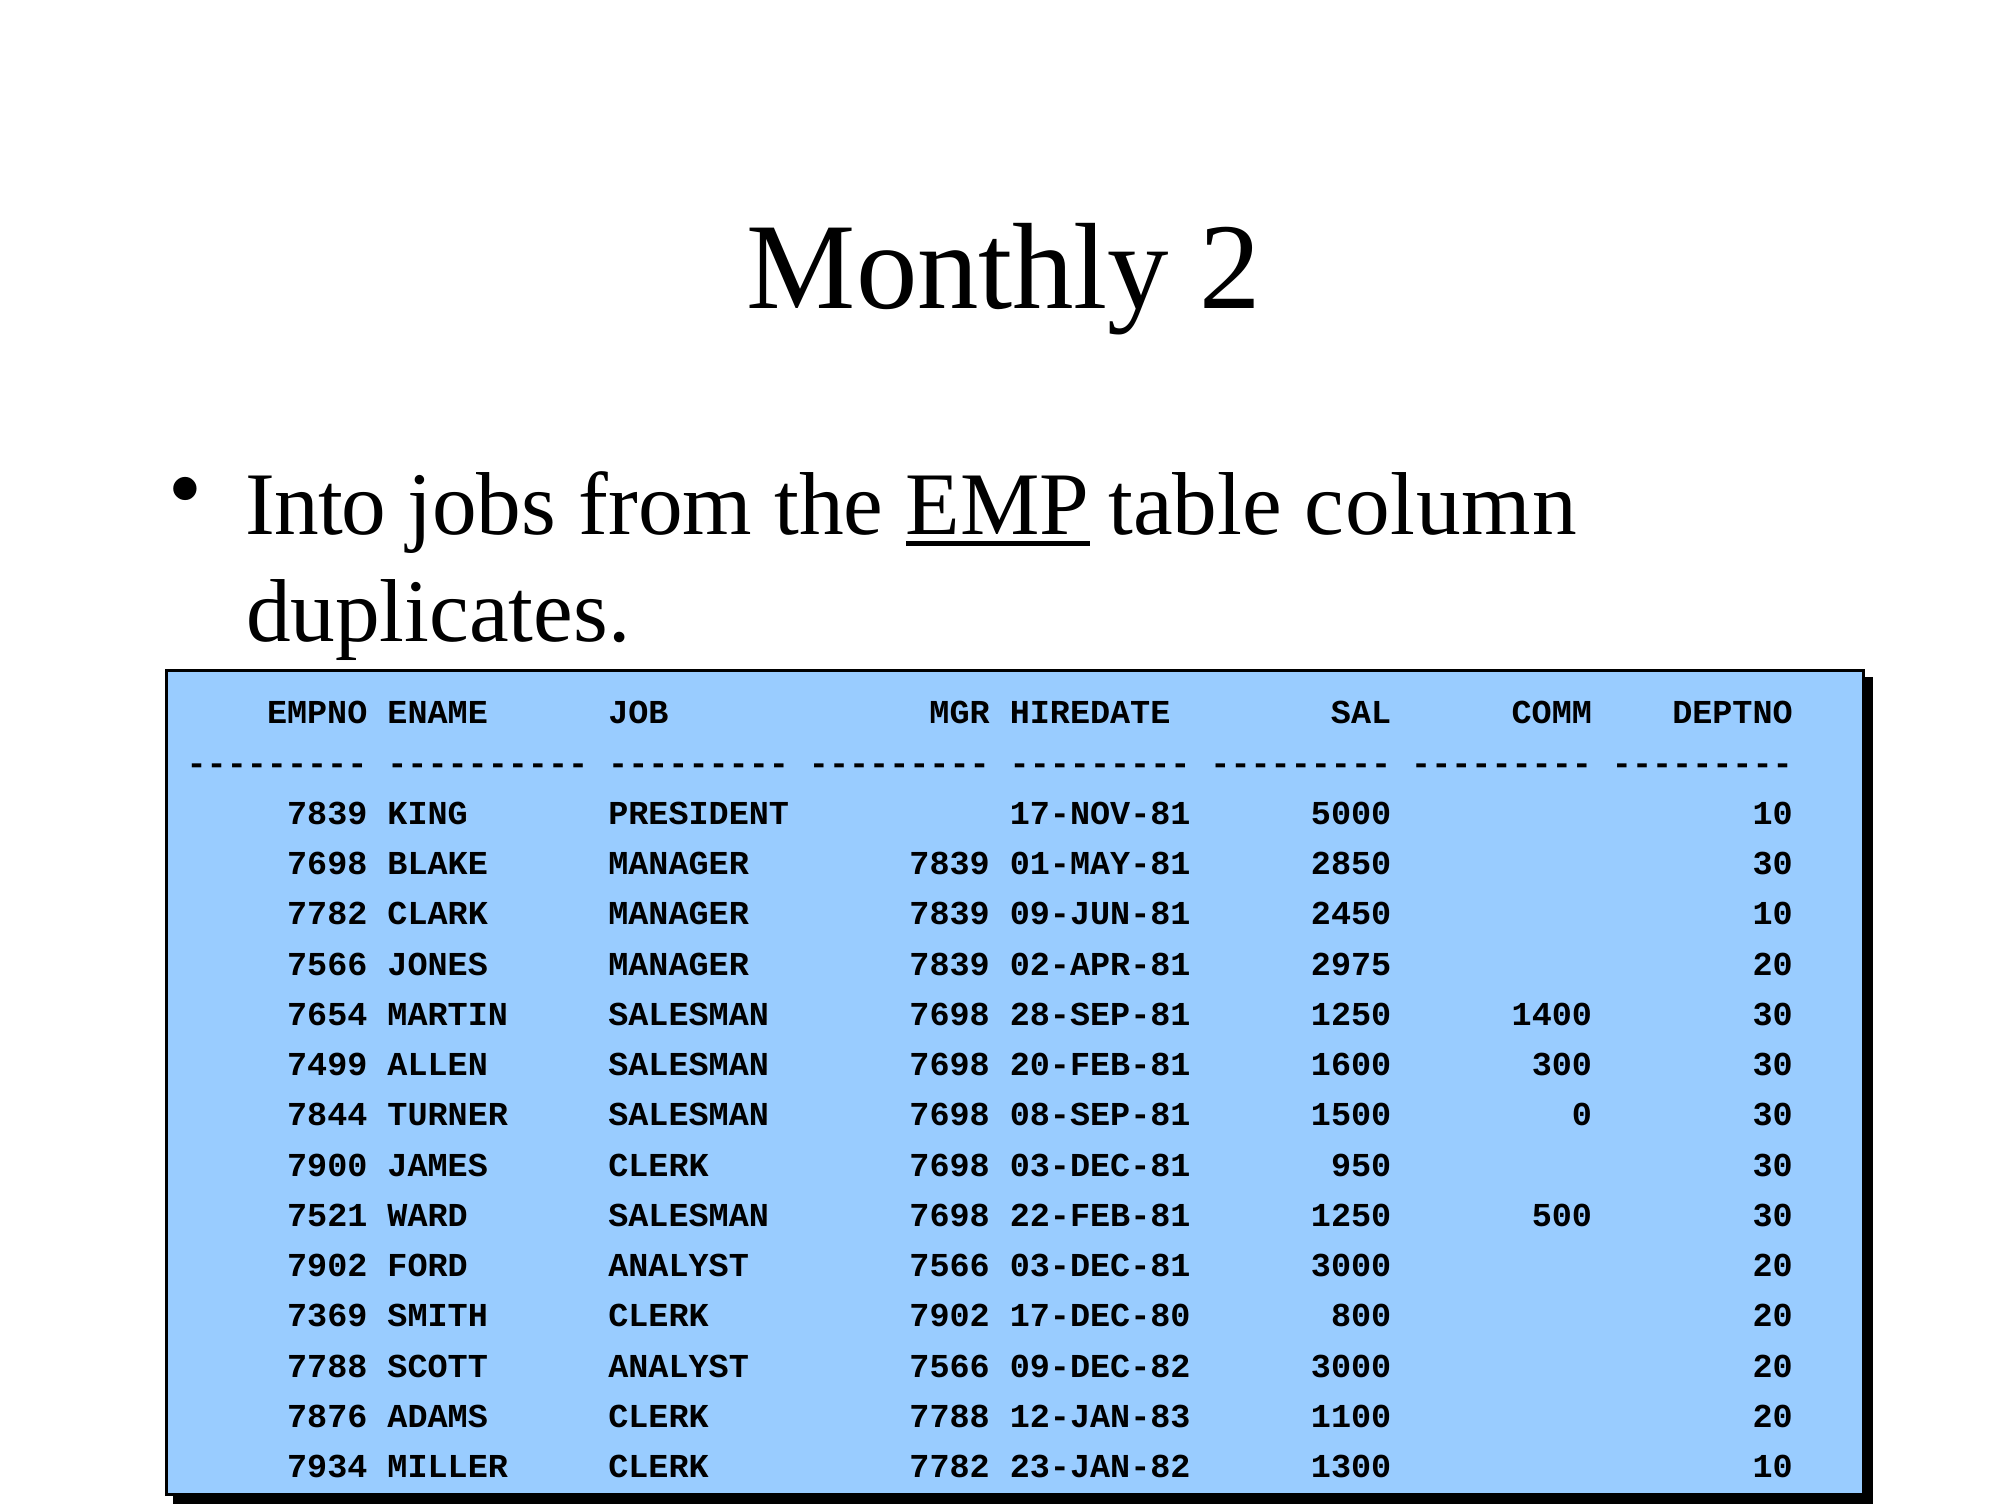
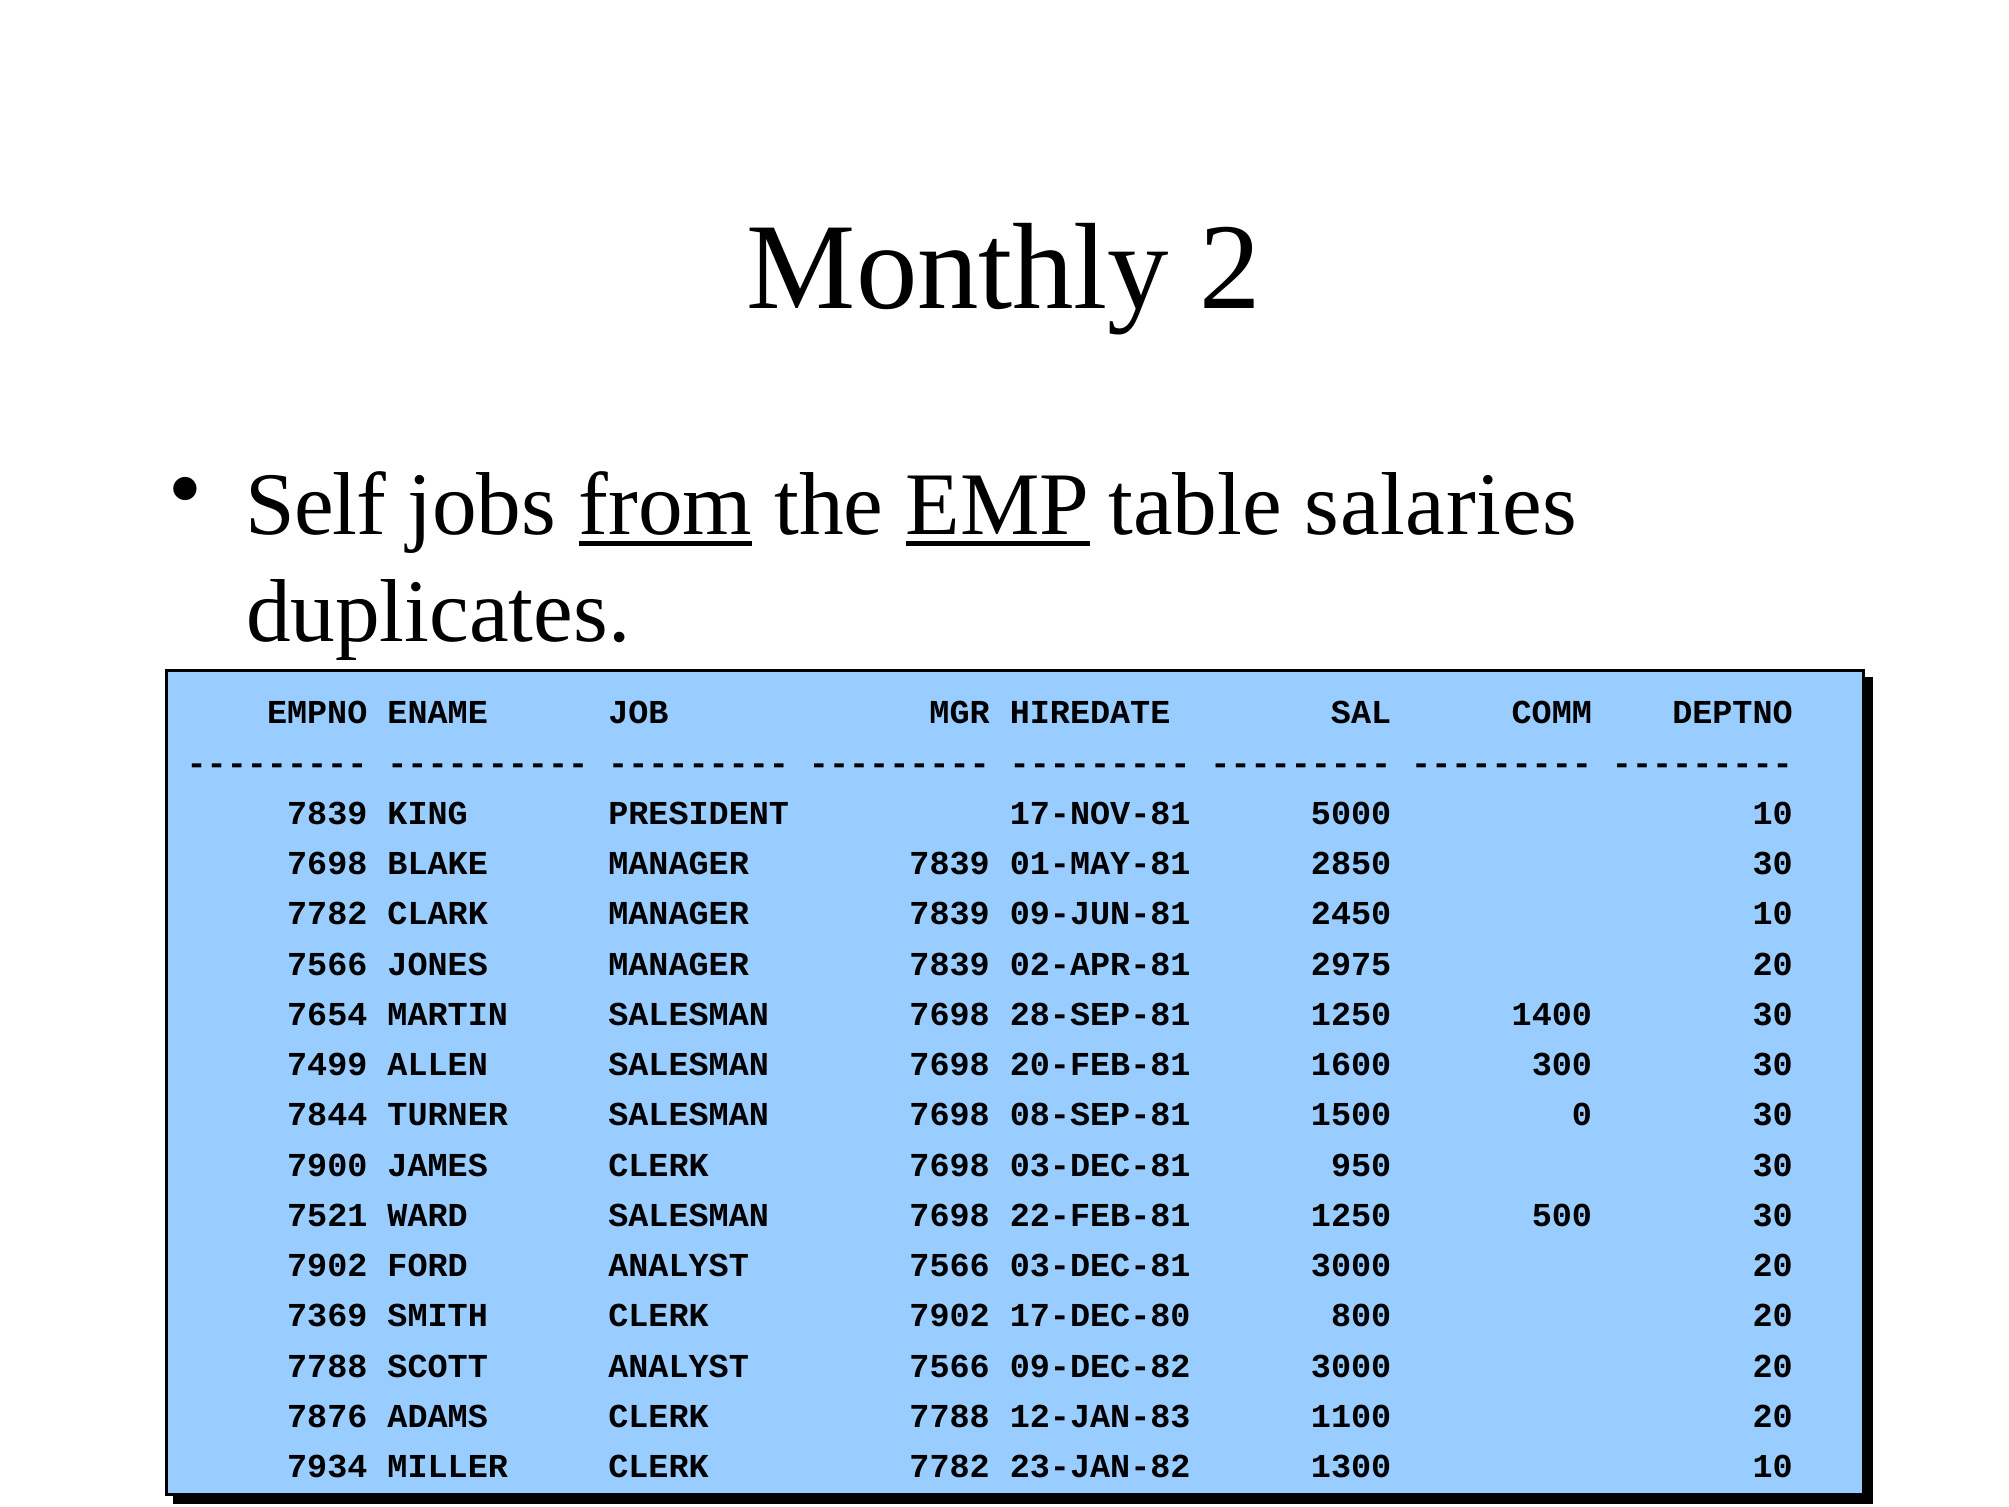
Into: Into -> Self
from underline: none -> present
column: column -> salaries
